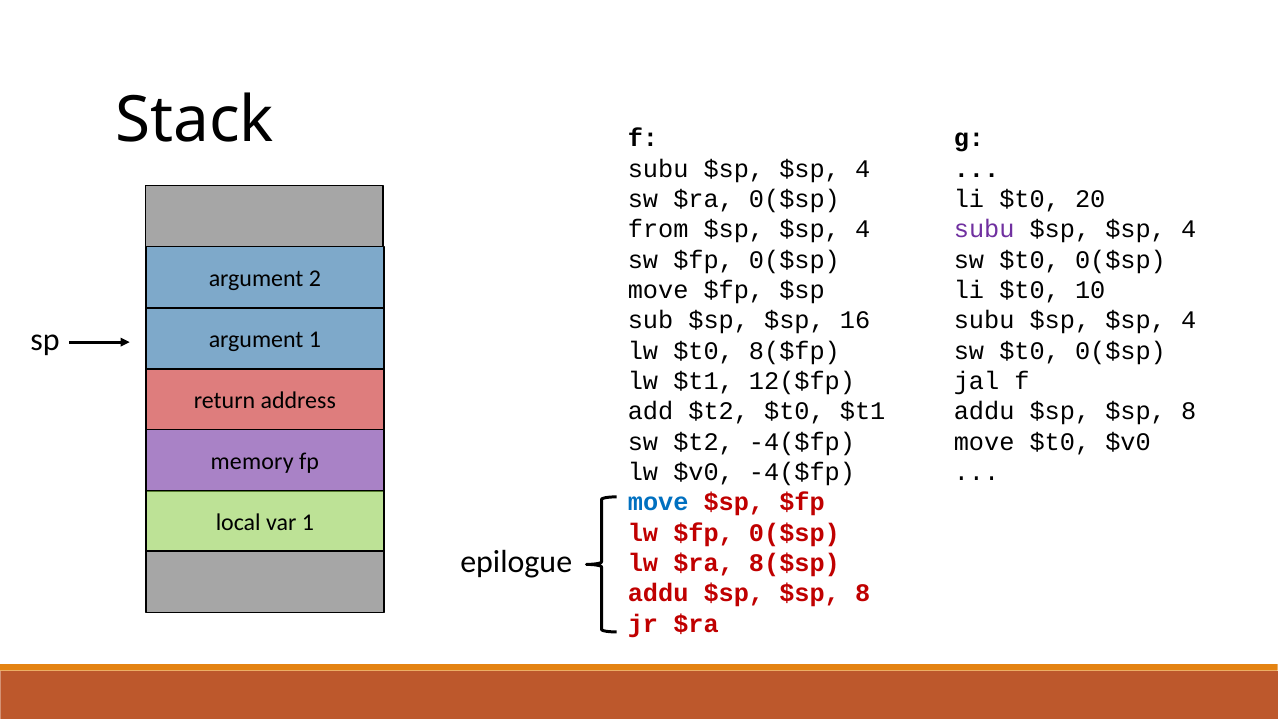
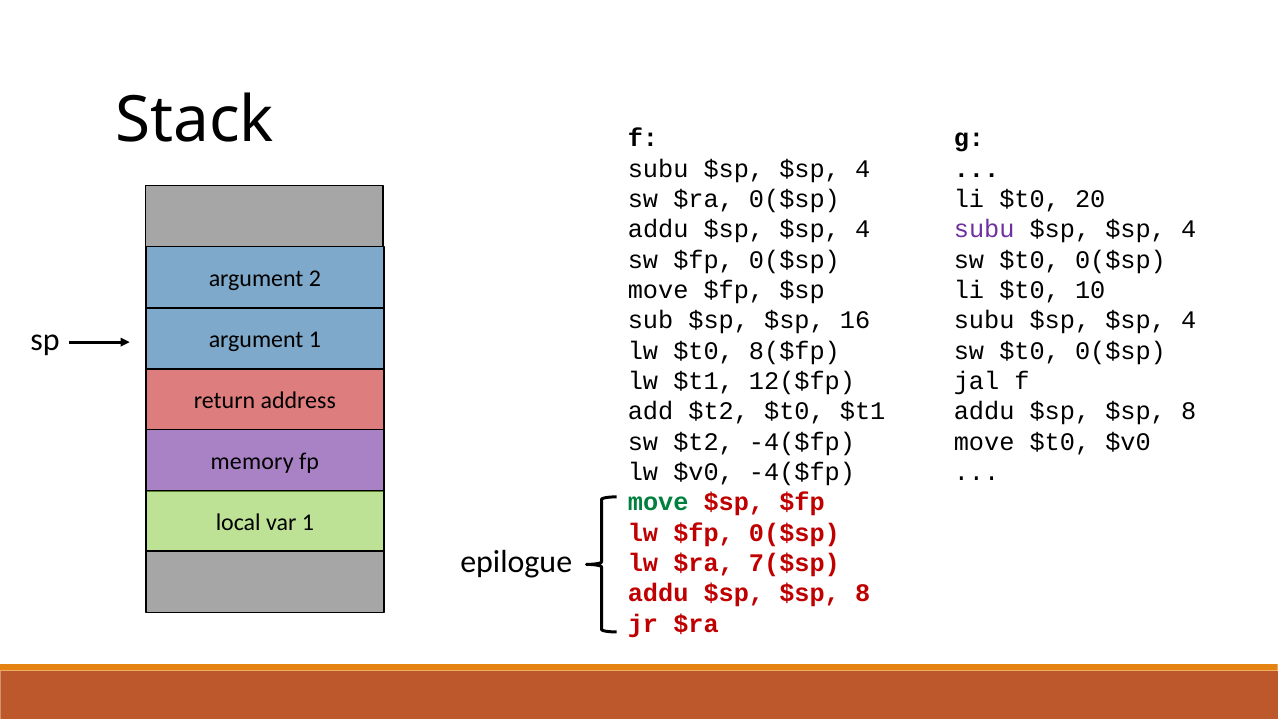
from at (658, 229): from -> addu
move at (658, 502) colour: blue -> green
8($sp: 8($sp -> 7($sp
